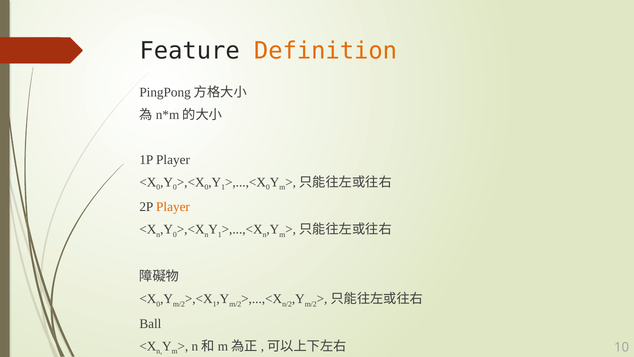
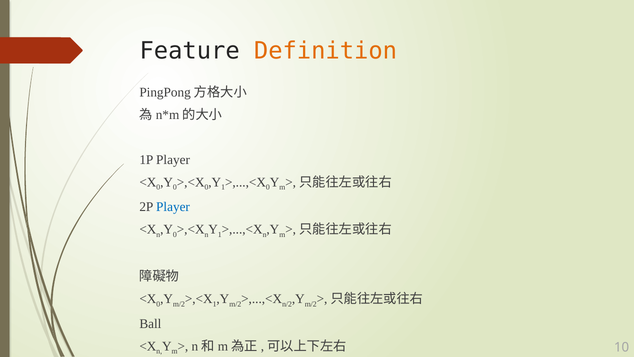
Player at (173, 207) colour: orange -> blue
